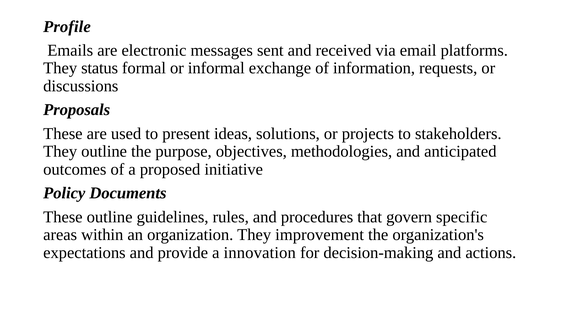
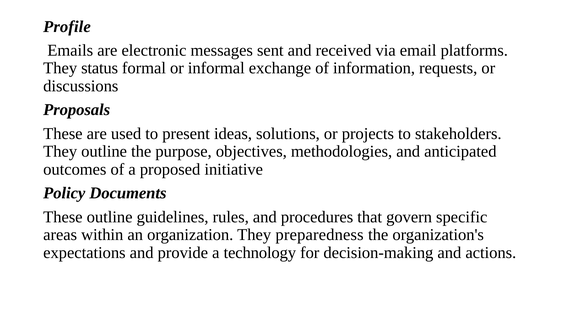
improvement: improvement -> preparedness
innovation: innovation -> technology
